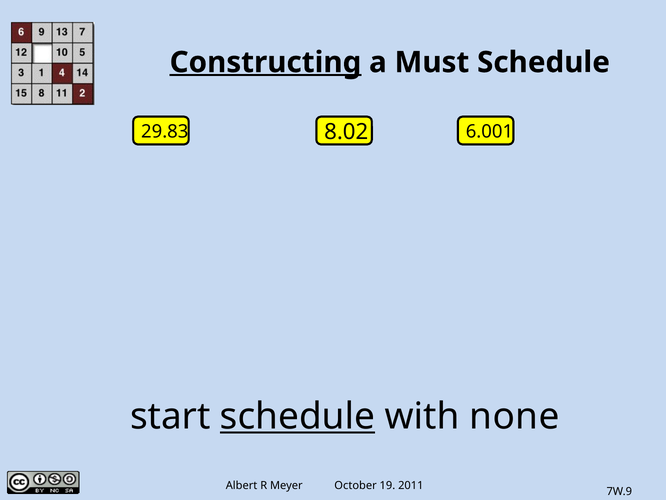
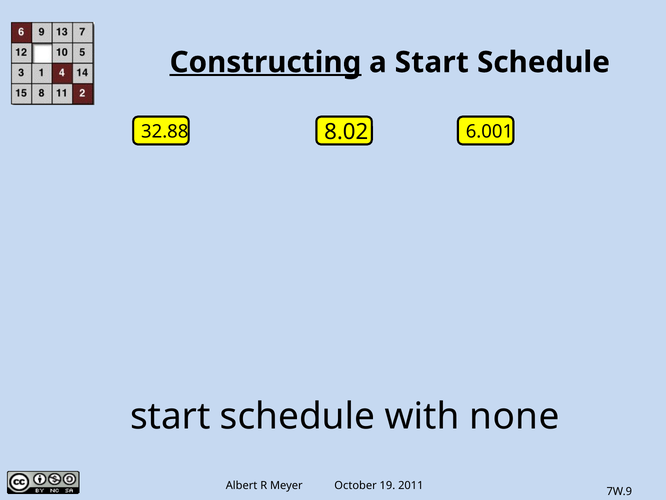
a Must: Must -> Start
29.83: 29.83 -> 32.88
schedule at (297, 416) underline: present -> none
